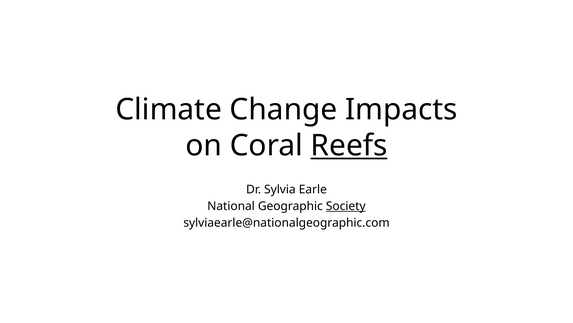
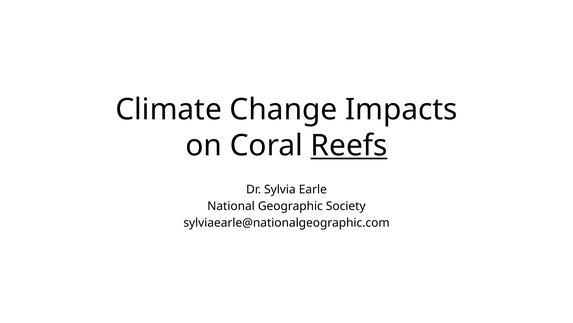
Society underline: present -> none
